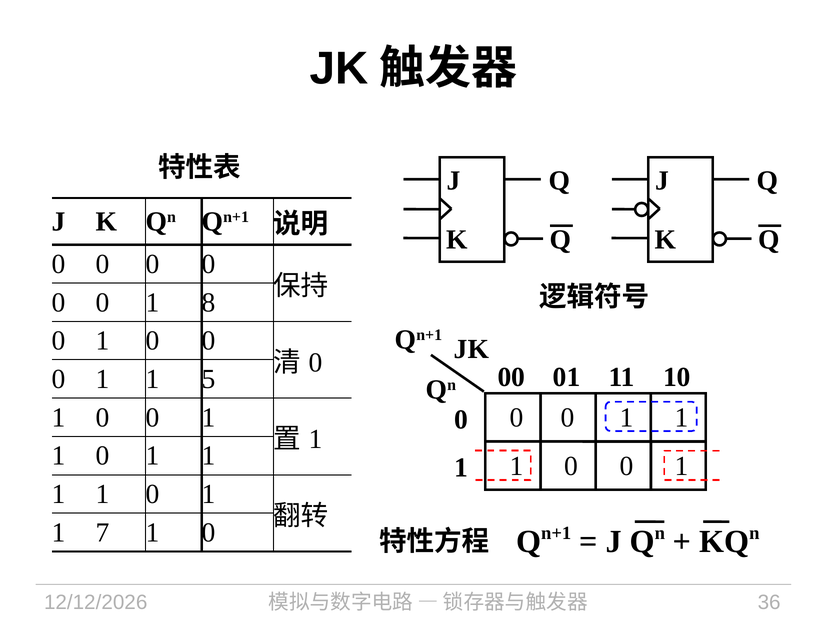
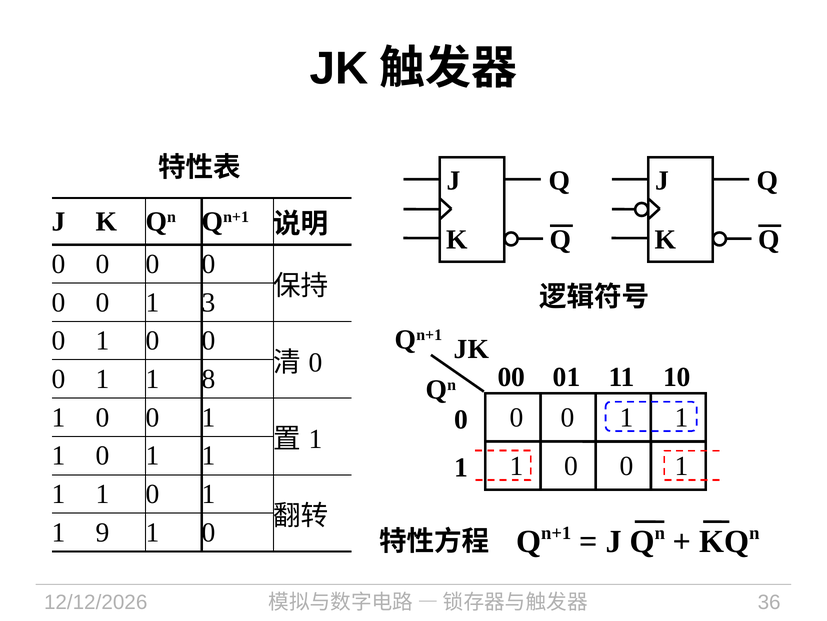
8: 8 -> 3
5: 5 -> 8
7: 7 -> 9
